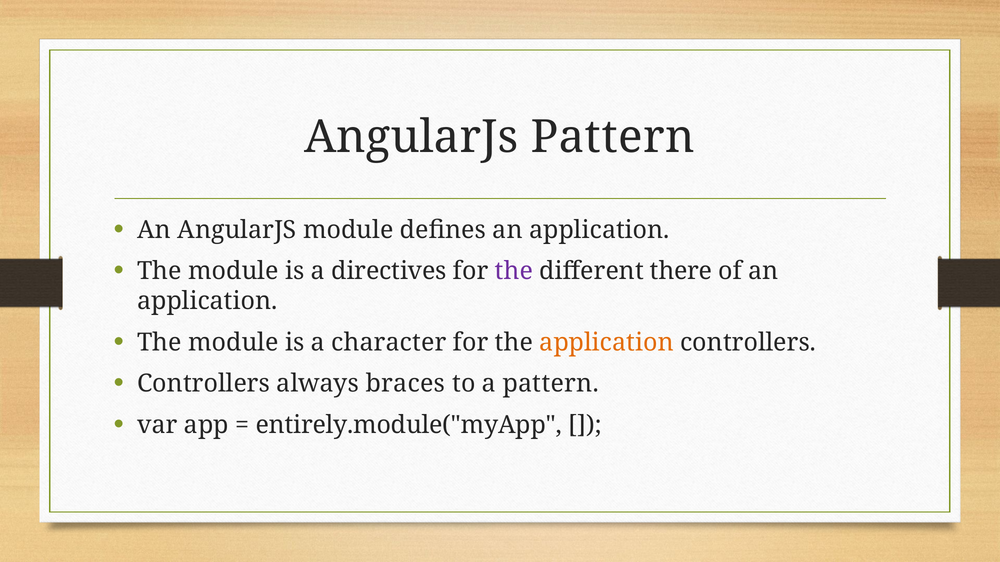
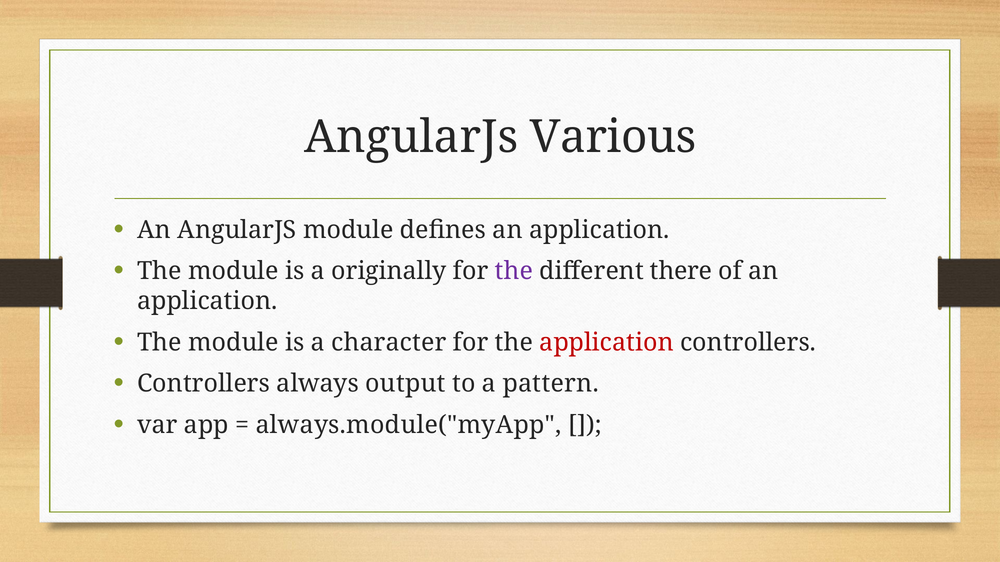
AngularJs Pattern: Pattern -> Various
directives: directives -> originally
application at (607, 343) colour: orange -> red
braces: braces -> output
entirely.module("myApp: entirely.module("myApp -> always.module("myApp
